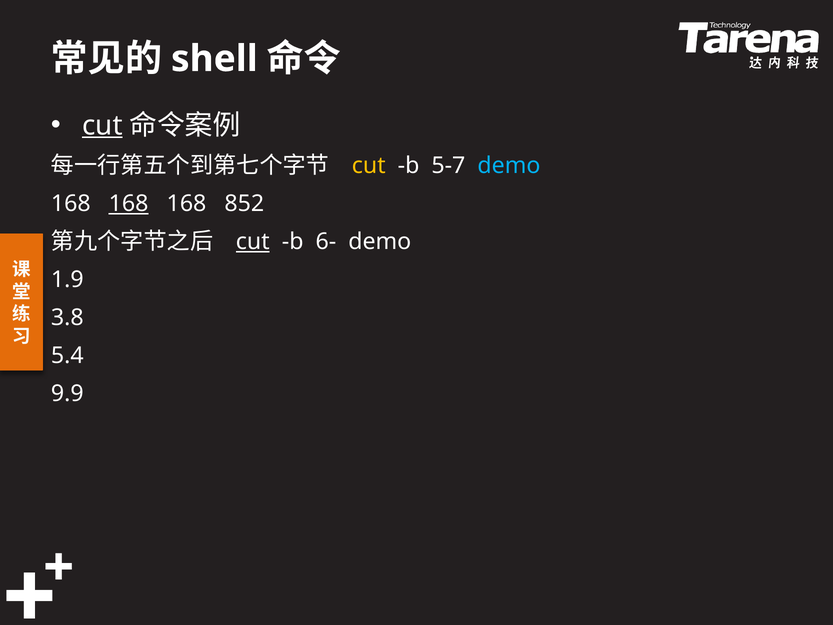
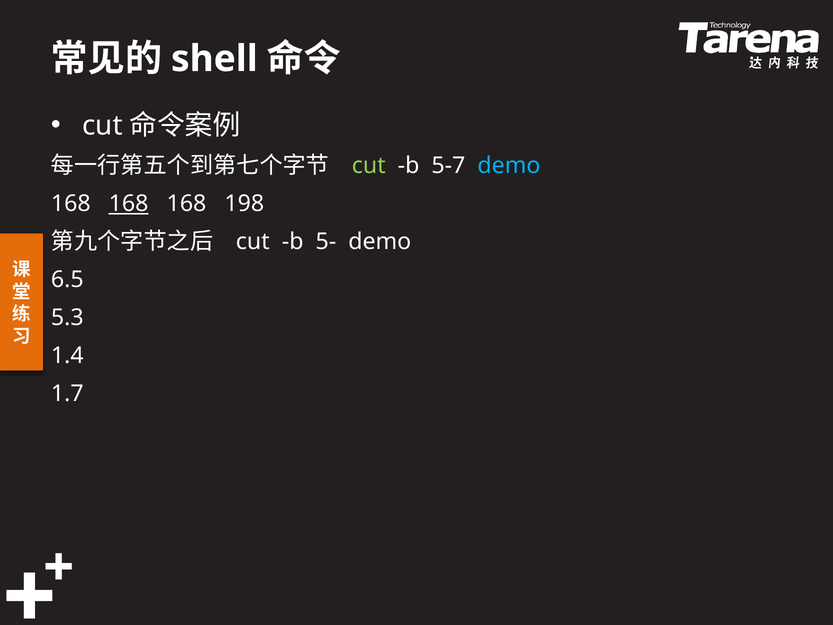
cut at (102, 125) underline: present -> none
cut at (369, 166) colour: yellow -> light green
852: 852 -> 198
cut at (253, 242) underline: present -> none
6-: 6- -> 5-
1.9: 1.9 -> 6.5
3.8: 3.8 -> 5.3
5.4: 5.4 -> 1.4
9.9: 9.9 -> 1.7
